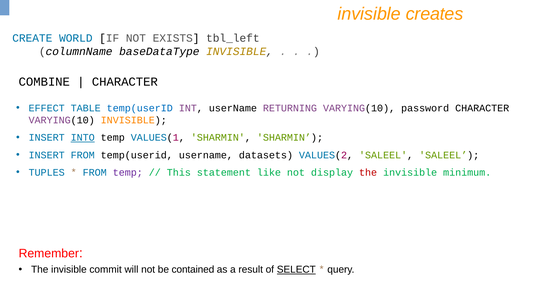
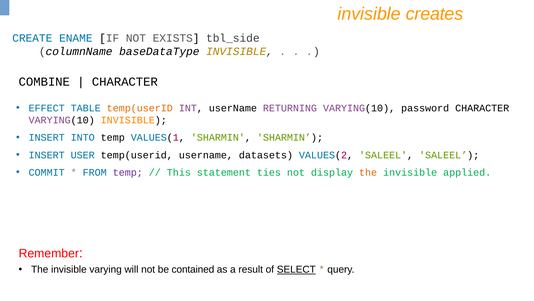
WORLD: WORLD -> ENAME
tbl_left: tbl_left -> tbl_side
temp(userID at (140, 108) colour: blue -> orange
INTO underline: present -> none
INSERT FROM: FROM -> USER
TUPLES: TUPLES -> COMMIT
like: like -> ties
the at (368, 172) colour: red -> orange
minimum: minimum -> applied
commit: commit -> varying
